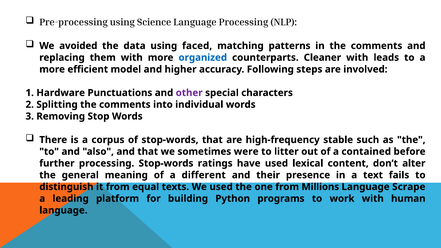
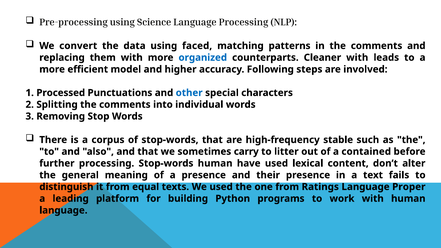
avoided: avoided -> convert
Hardware: Hardware -> Processed
other colour: purple -> blue
were: were -> carry
Stop-words ratings: ratings -> human
a different: different -> presence
Millions: Millions -> Ratings
Scrape: Scrape -> Proper
